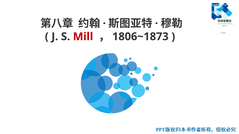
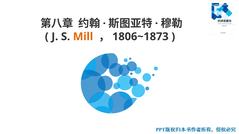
Mill colour: red -> orange
